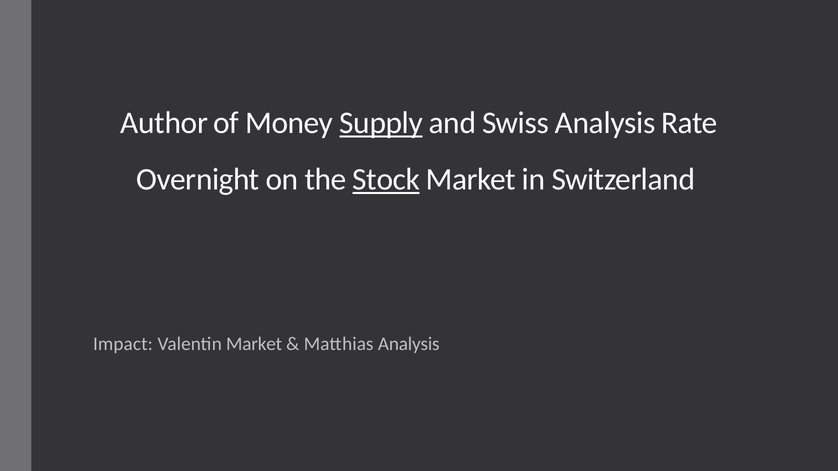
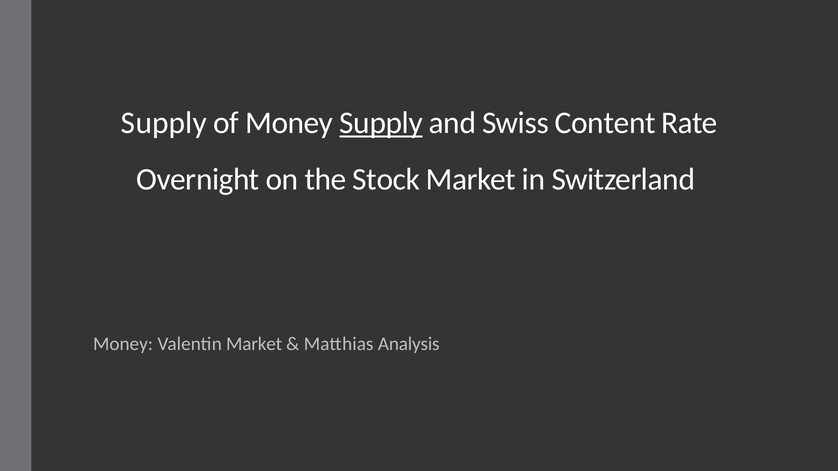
Author at (164, 123): Author -> Supply
Swiss Analysis: Analysis -> Content
Stock underline: present -> none
Impact at (123, 344): Impact -> Money
